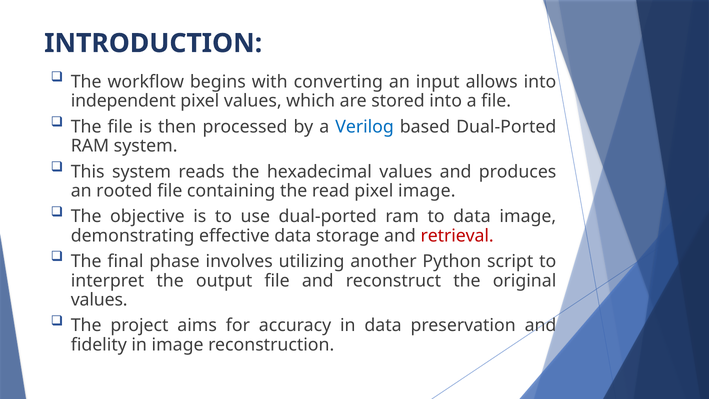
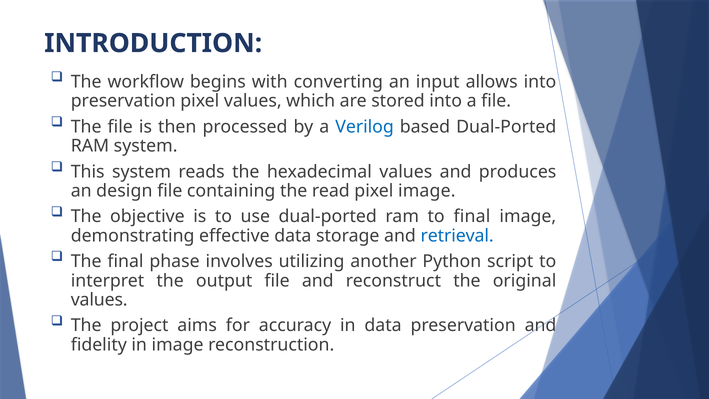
independent at (123, 101): independent -> preservation
rooted: rooted -> design
to data: data -> final
retrieval colour: red -> blue
